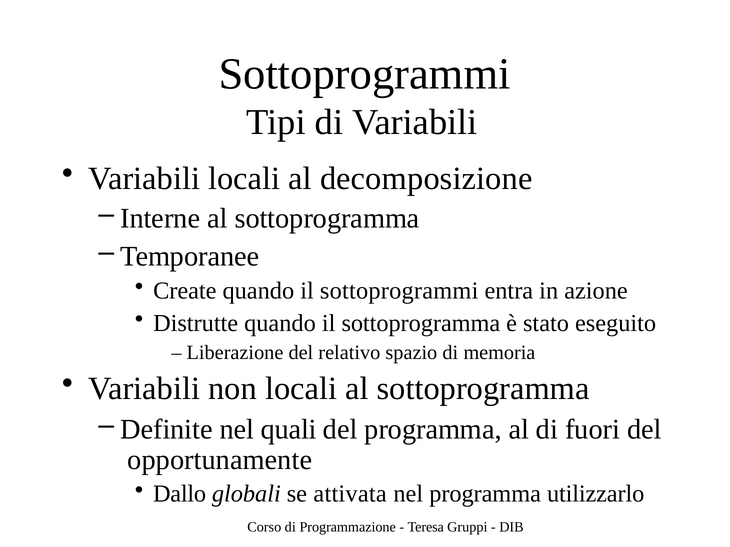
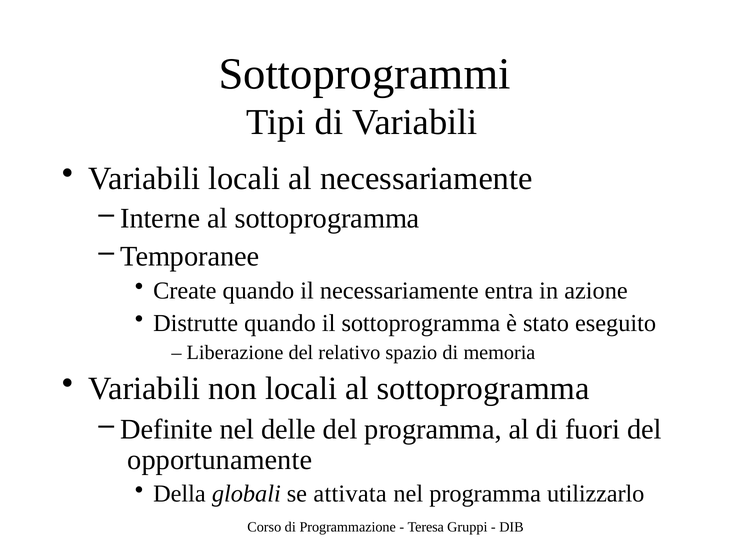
al decomposizione: decomposizione -> necessariamente
il sottoprogrammi: sottoprogrammi -> necessariamente
quali: quali -> delle
Dallo: Dallo -> Della
